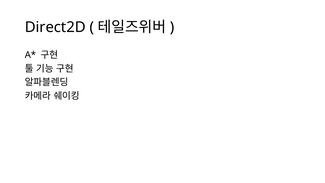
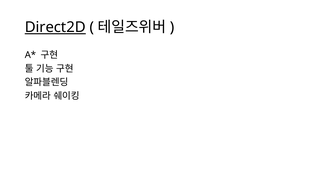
Direct2D underline: none -> present
